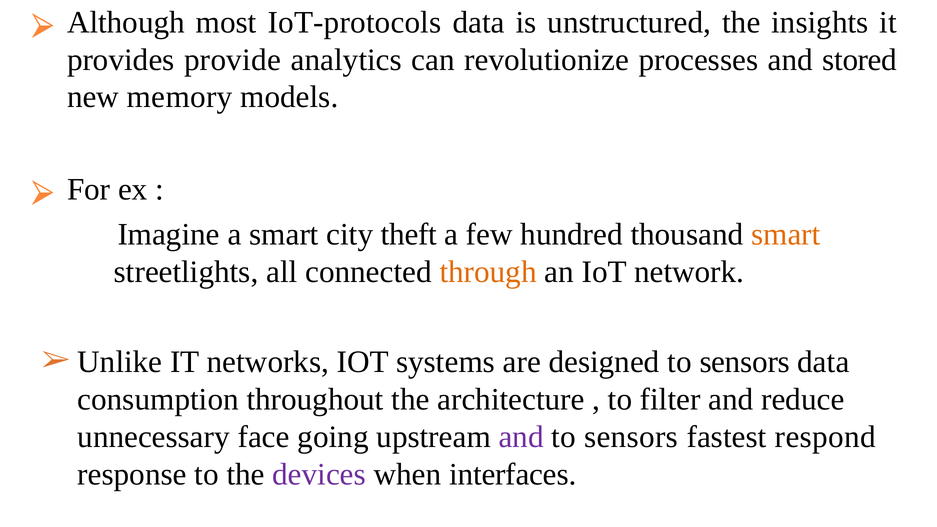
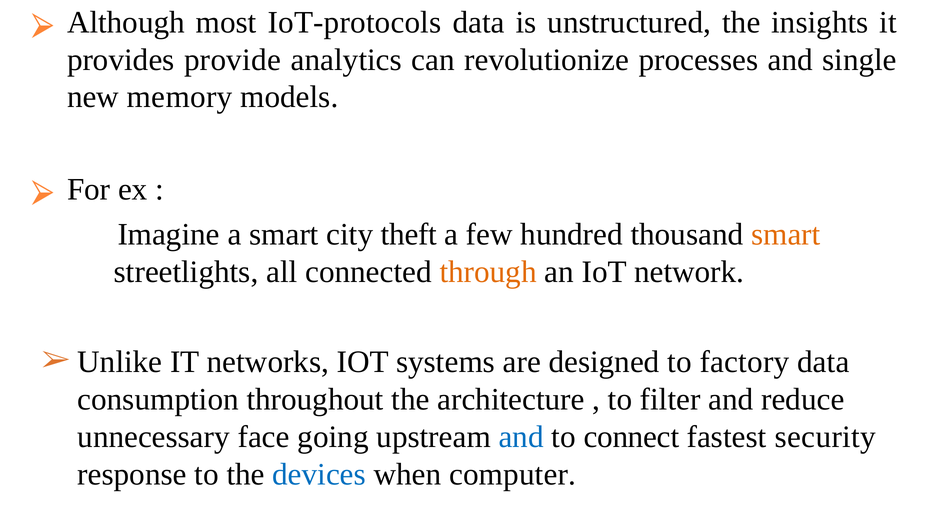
stored: stored -> single
designed to sensors: sensors -> factory
and at (521, 437) colour: purple -> blue
sensors at (631, 437): sensors -> connect
respond: respond -> security
devices colour: purple -> blue
interfaces: interfaces -> computer
